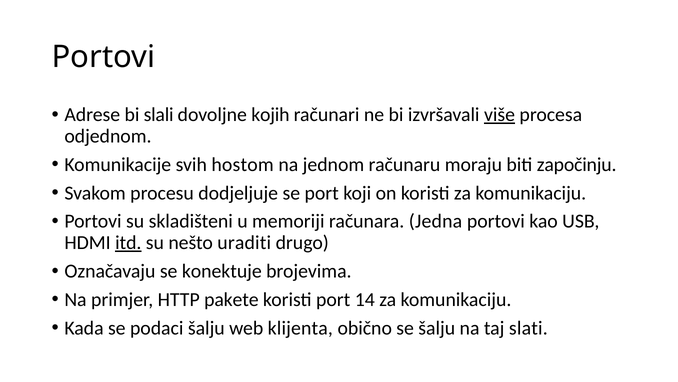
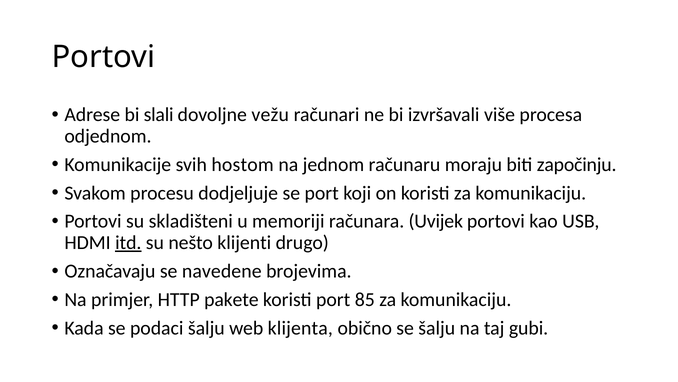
kojih: kojih -> vežu
više underline: present -> none
Jedna: Jedna -> Uvijek
uraditi: uraditi -> klijenti
konektuje: konektuje -> navedene
14: 14 -> 85
slati: slati -> gubi
